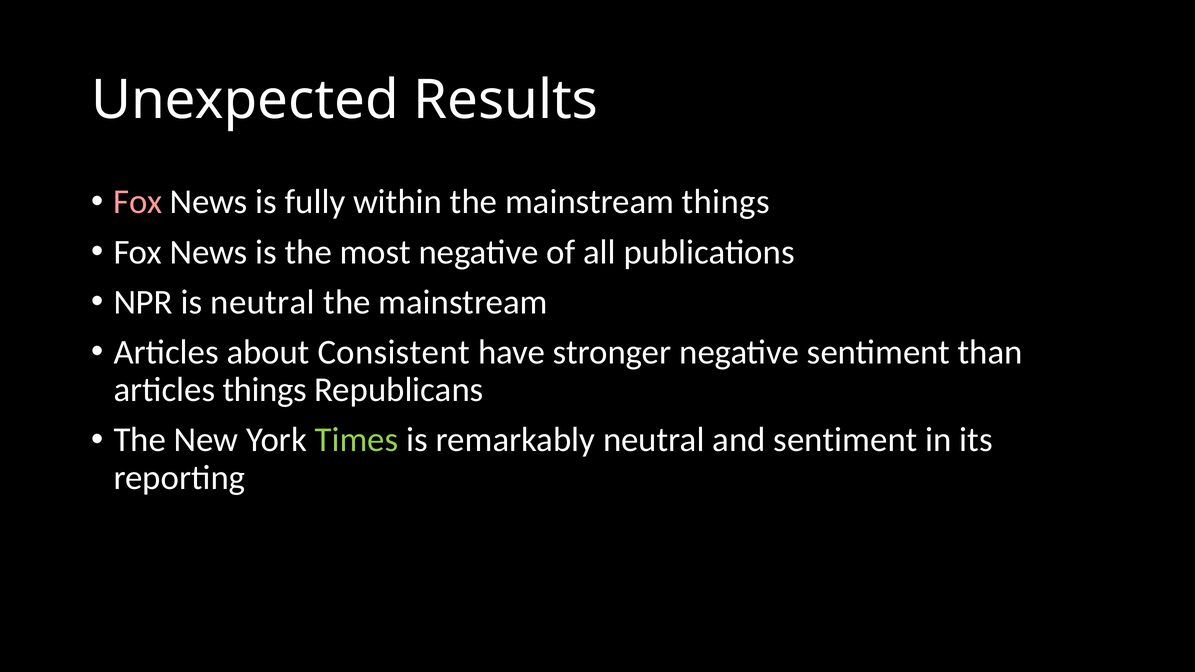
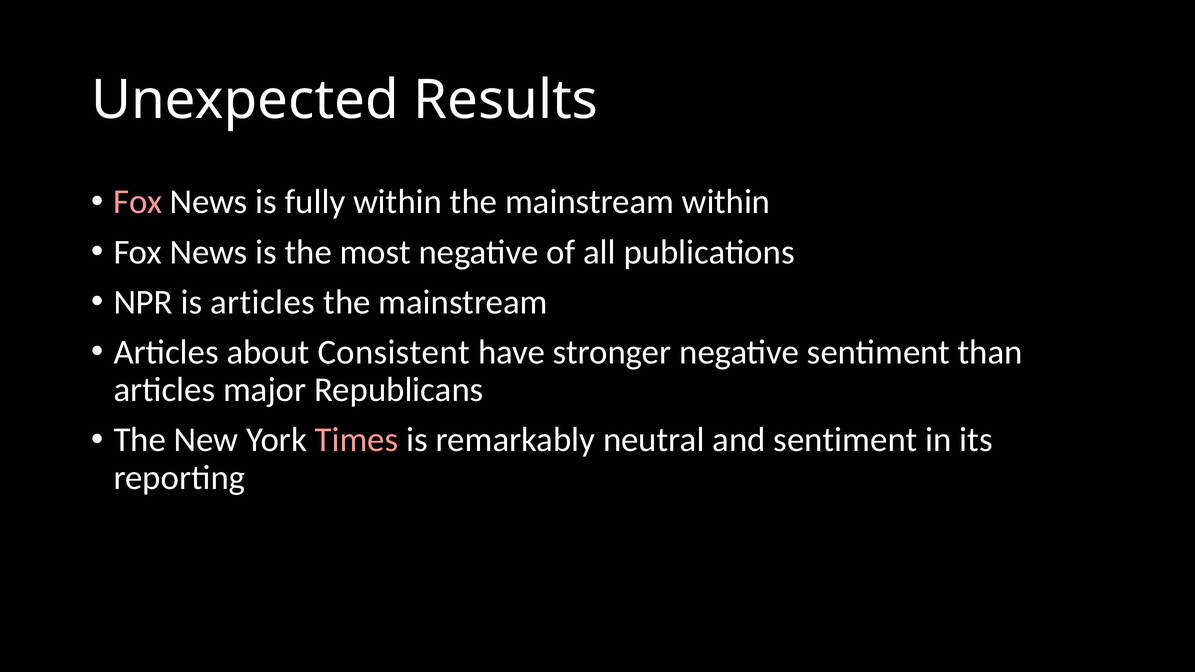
mainstream things: things -> within
is neutral: neutral -> articles
articles things: things -> major
Times colour: light green -> pink
